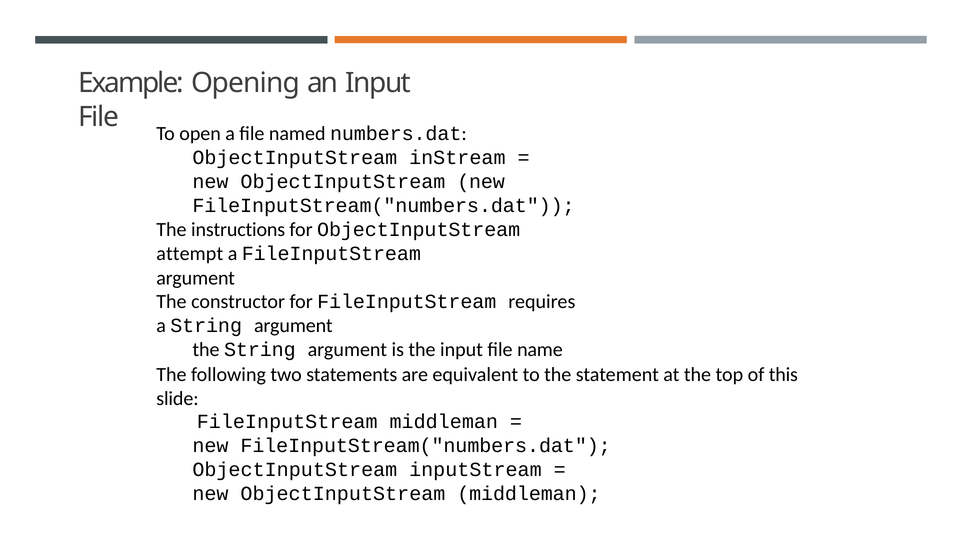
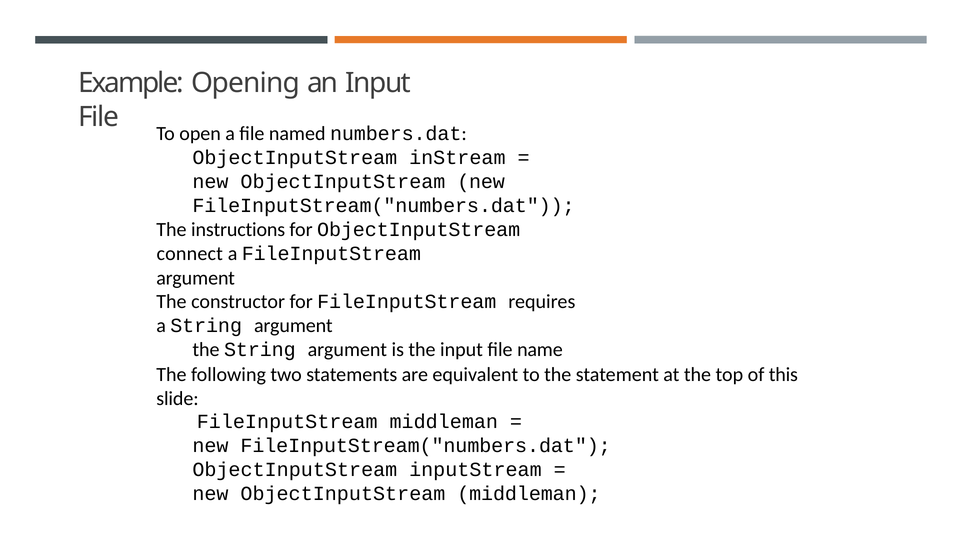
attempt: attempt -> connect
